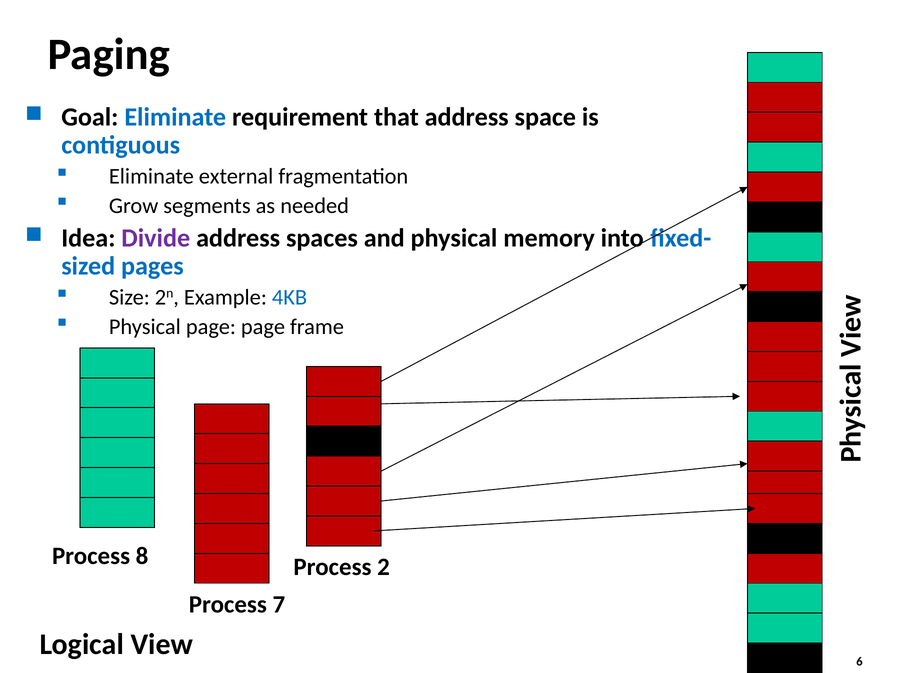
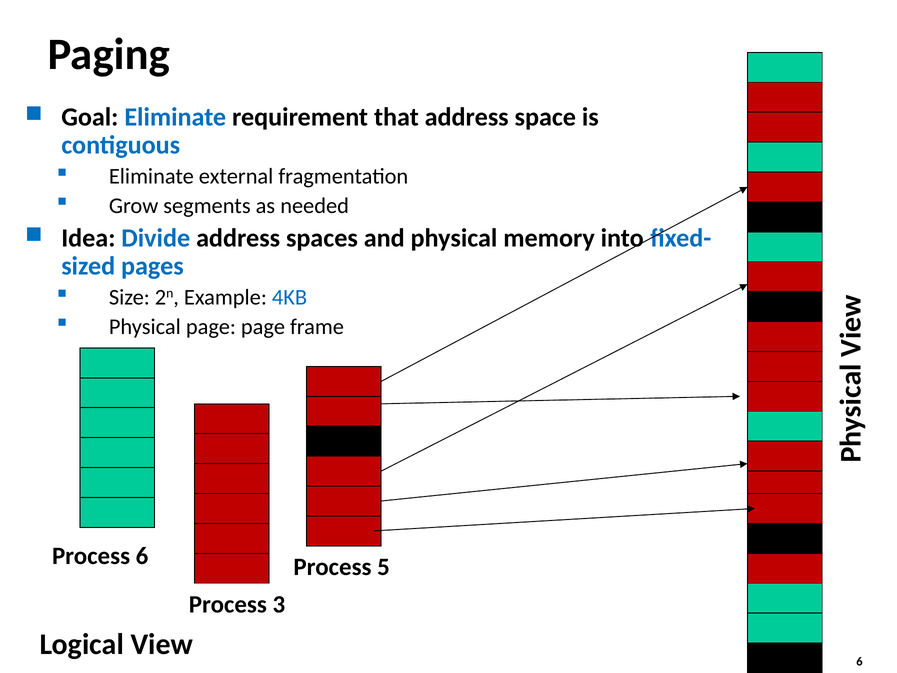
Divide colour: purple -> blue
Process 8: 8 -> 6
2: 2 -> 5
7: 7 -> 3
